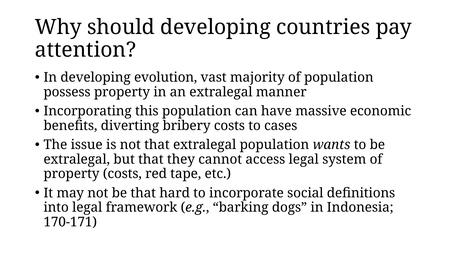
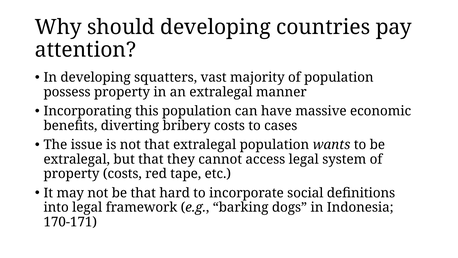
evolution: evolution -> squatters
